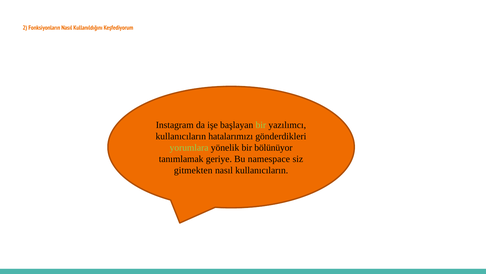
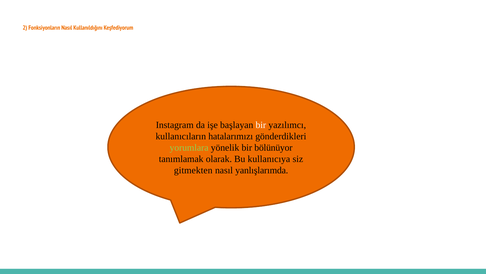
bir at (261, 125) colour: light green -> white
geriye: geriye -> olarak
namespace: namespace -> kullanıcıya
nasıl kullanıcıların: kullanıcıların -> yanlışlarımda
